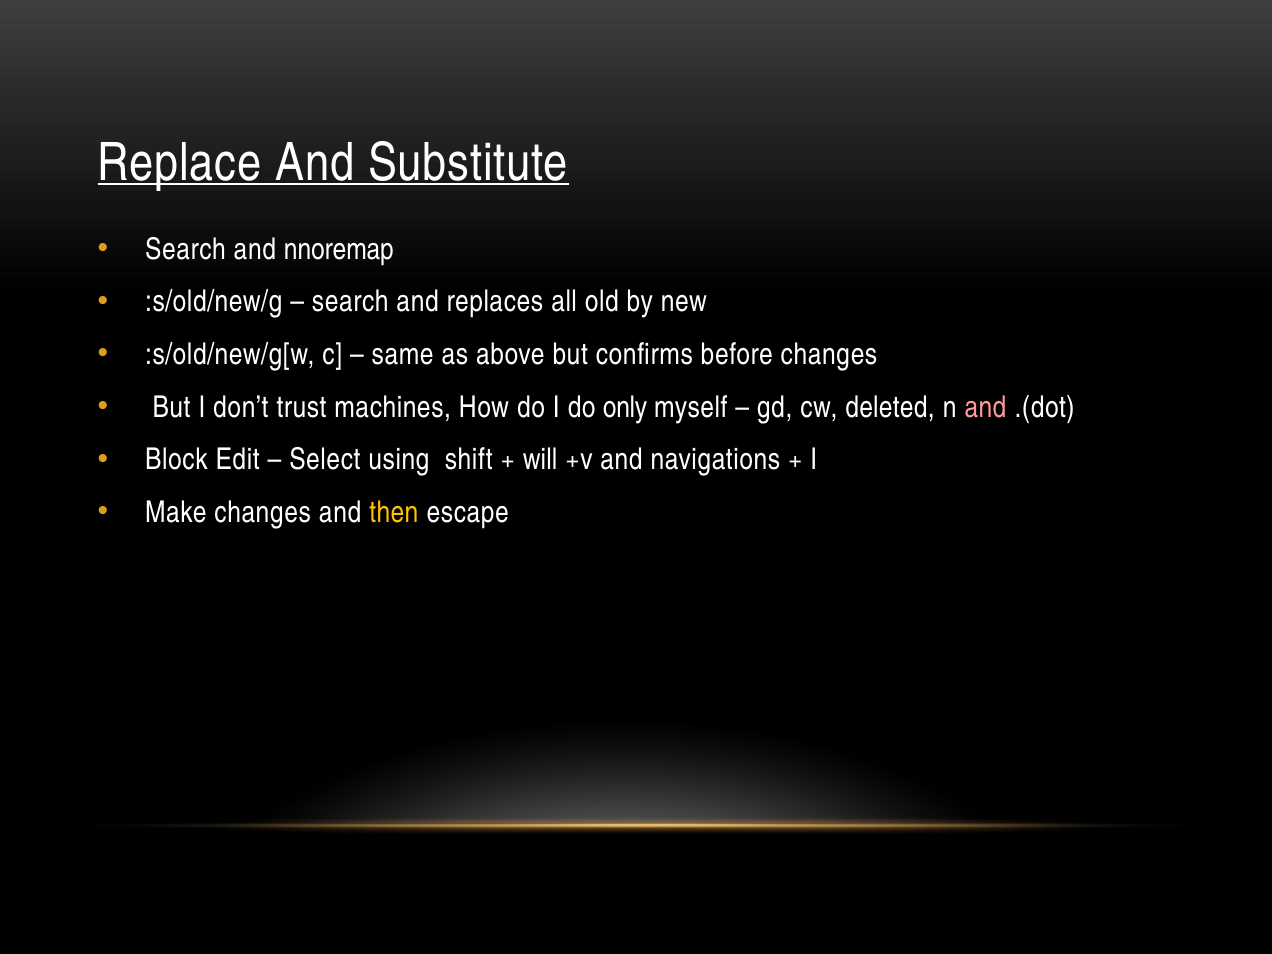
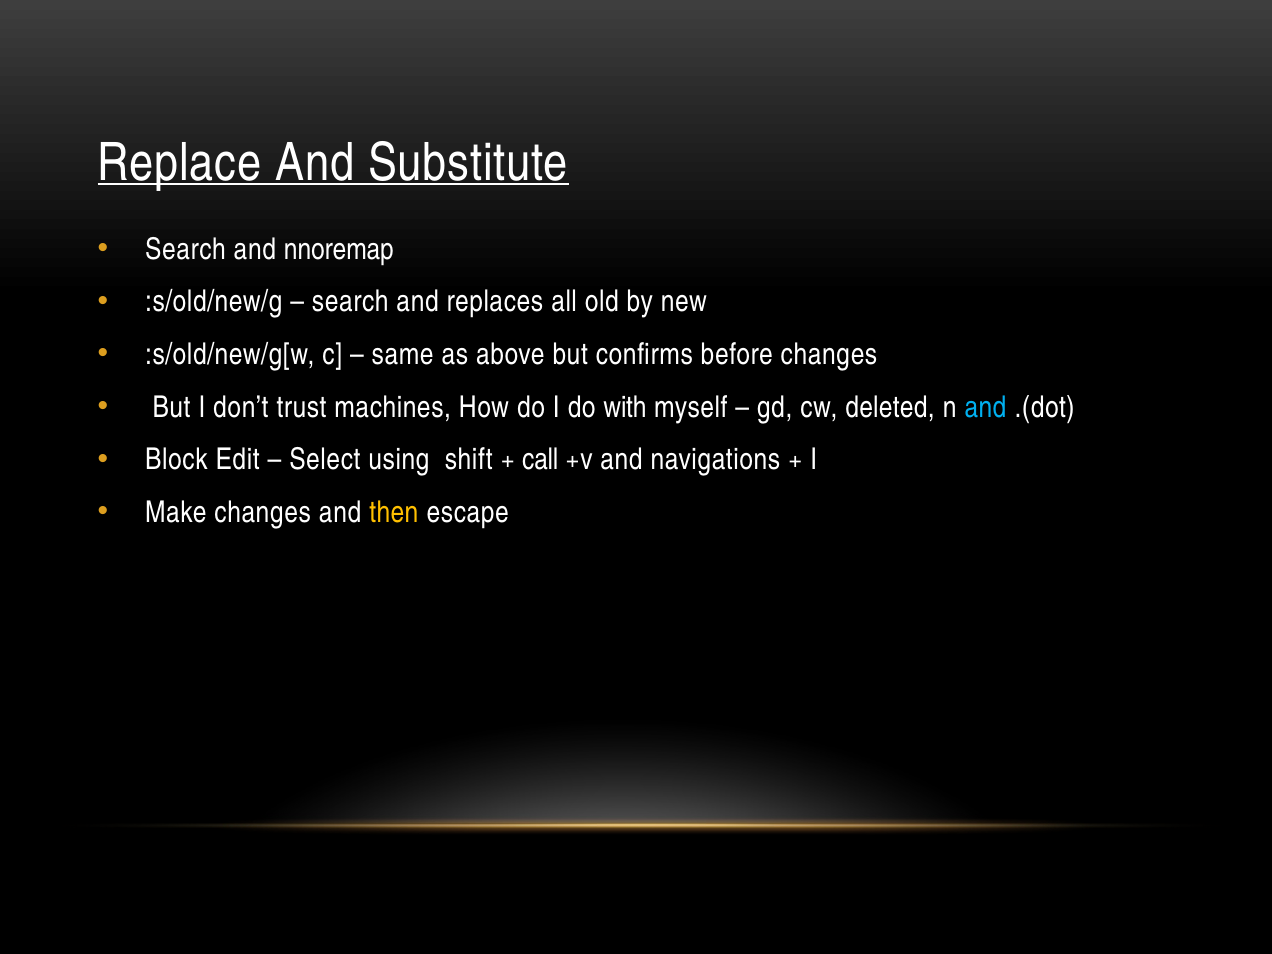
only: only -> with
and at (985, 407) colour: pink -> light blue
will: will -> call
